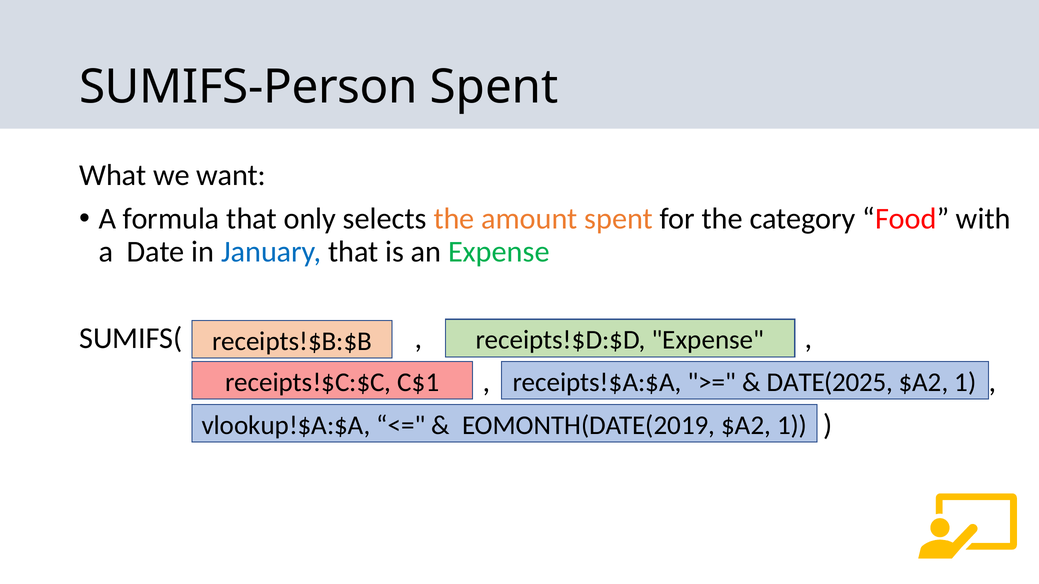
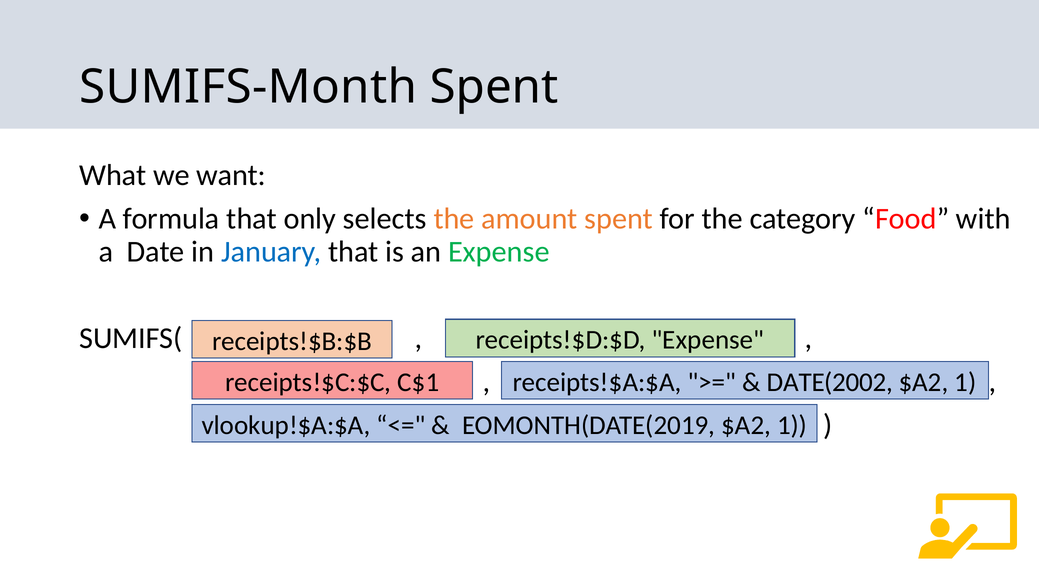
SUMIFS-Person: SUMIFS-Person -> SUMIFS-Month
DATE(2025: DATE(2025 -> DATE(2002
